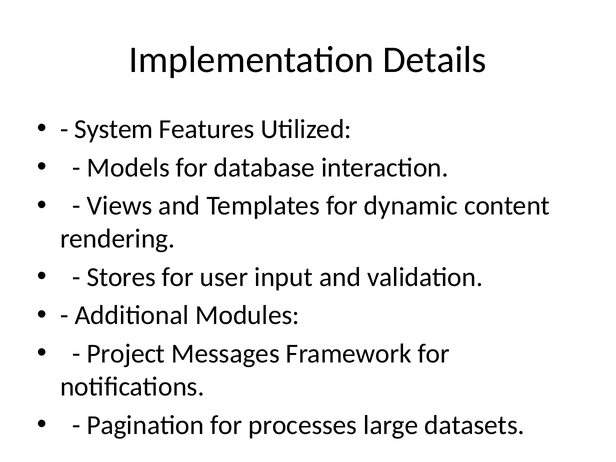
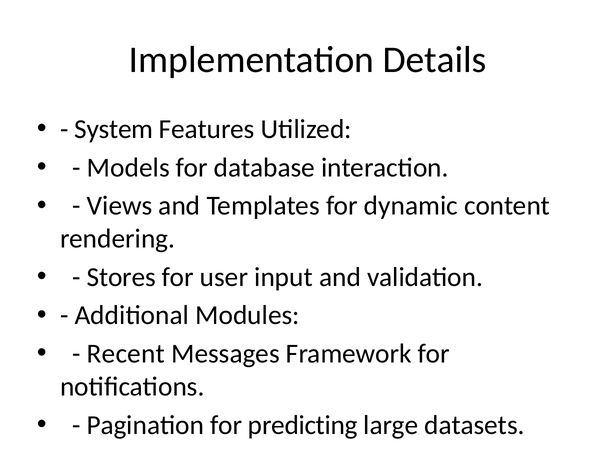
Project: Project -> Recent
processes: processes -> predicting
